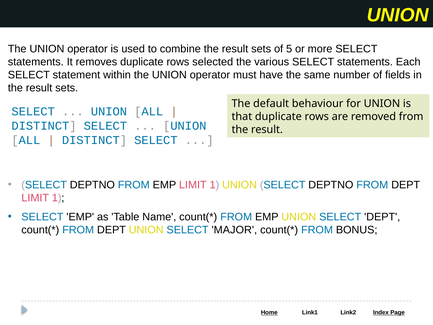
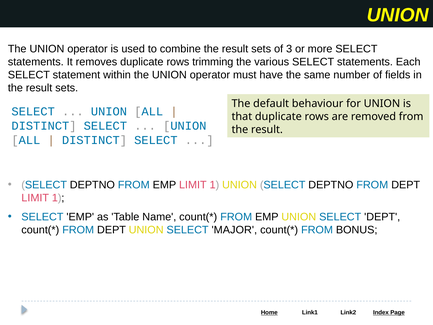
5: 5 -> 3
selected: selected -> trimming
